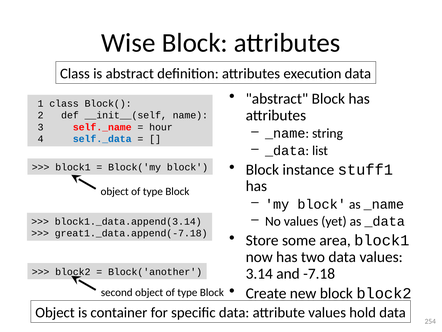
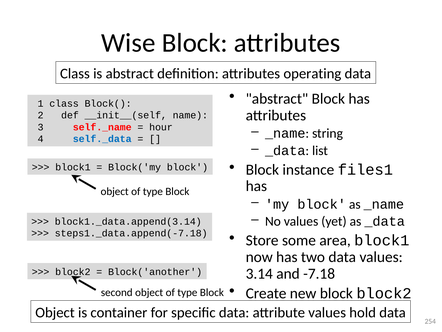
execution: execution -> operating
stuff1: stuff1 -> files1
great1._data.append(-7.18: great1._data.append(-7.18 -> steps1._data.append(-7.18
